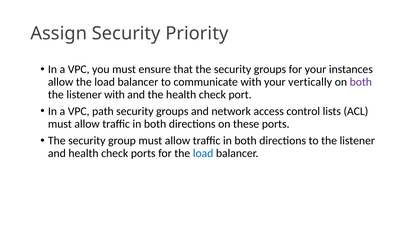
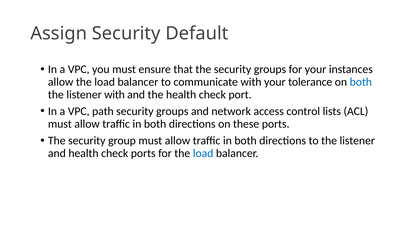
Priority: Priority -> Default
vertically: vertically -> tolerance
both at (361, 82) colour: purple -> blue
